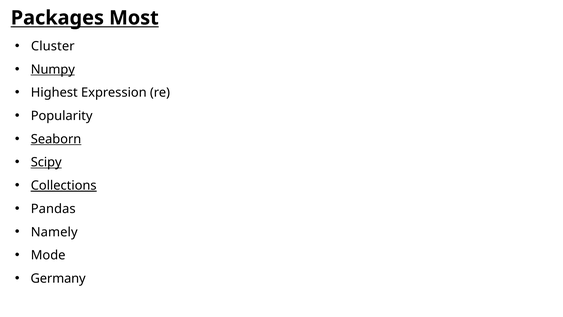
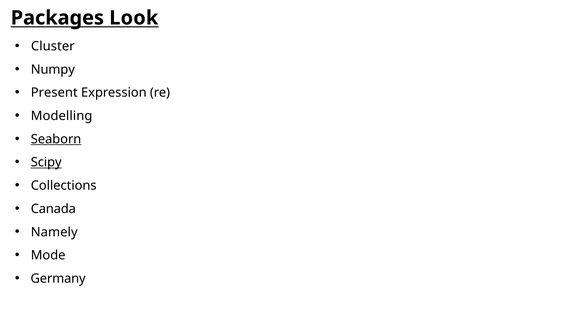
Most: Most -> Look
Numpy underline: present -> none
Highest: Highest -> Present
Popularity: Popularity -> Modelling
Collections underline: present -> none
Pandas: Pandas -> Canada
